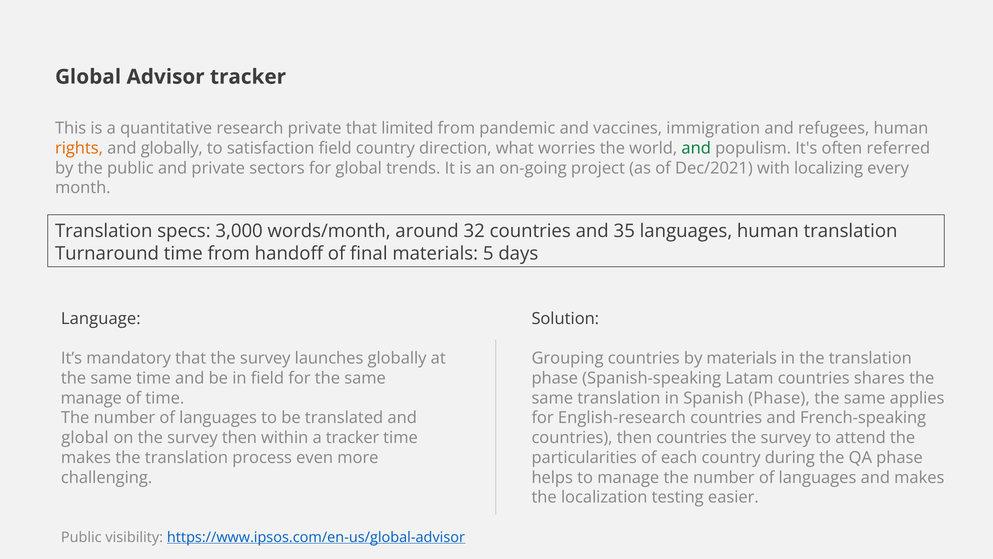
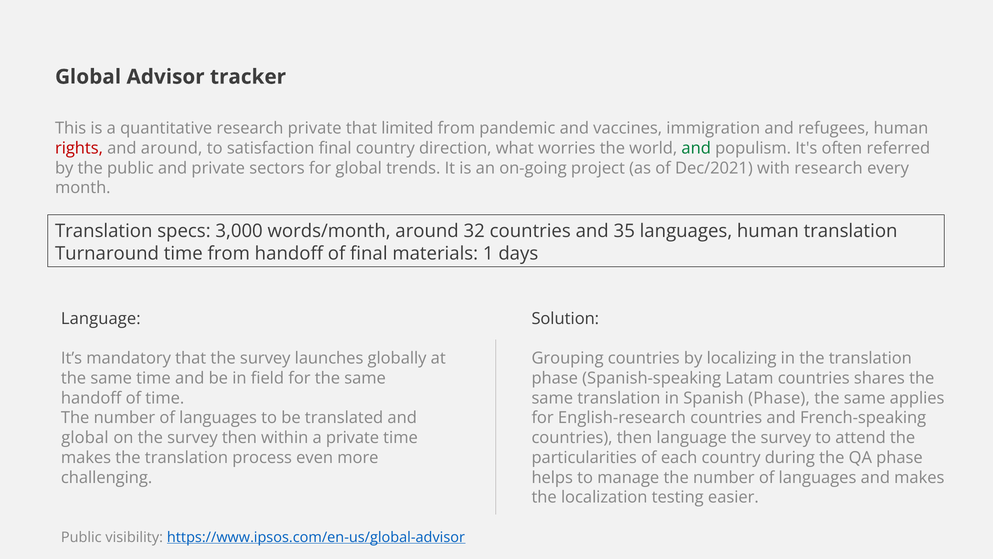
rights colour: orange -> red
and globally: globally -> around
satisfaction field: field -> final
with localizing: localizing -> research
5: 5 -> 1
by materials: materials -> localizing
manage at (91, 398): manage -> handoff
a tracker: tracker -> private
then countries: countries -> language
